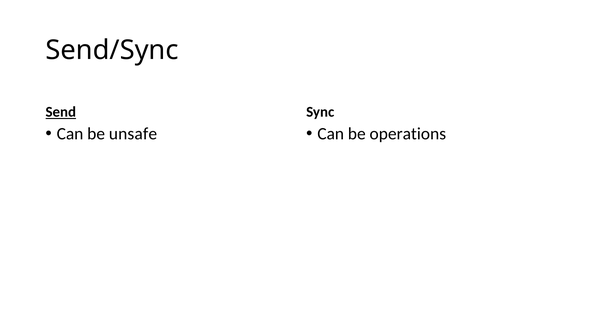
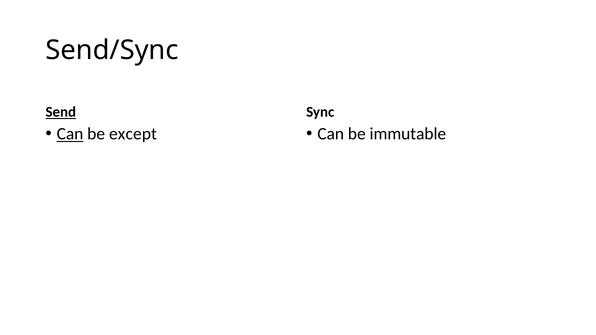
Can at (70, 134) underline: none -> present
unsafe: unsafe -> except
operations: operations -> immutable
